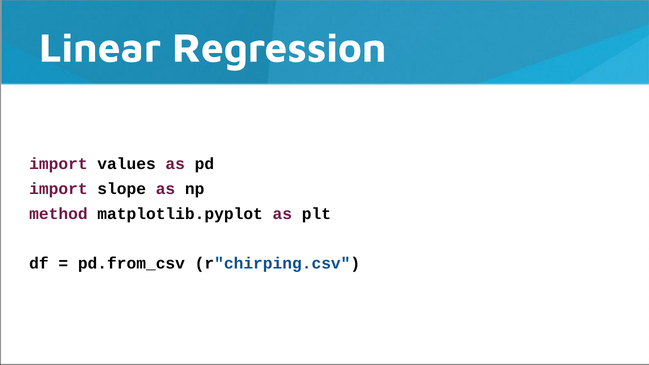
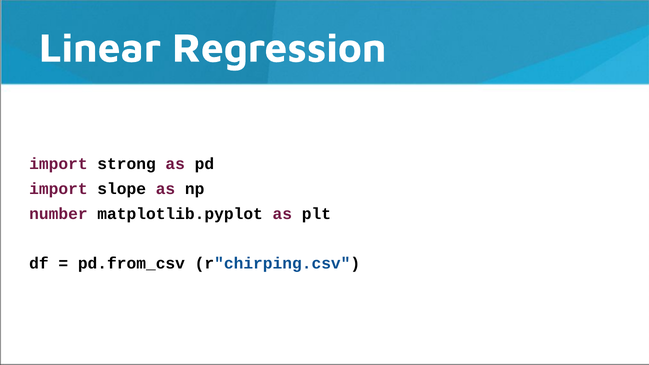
values: values -> strong
method: method -> number
